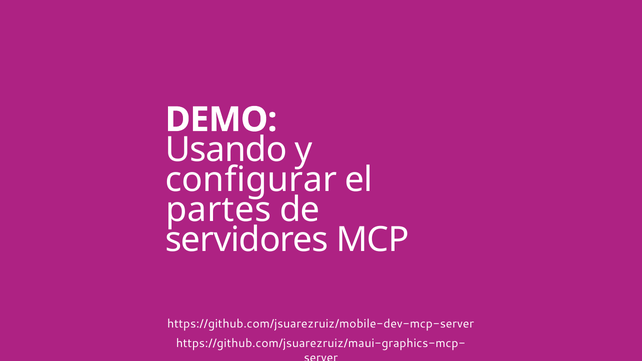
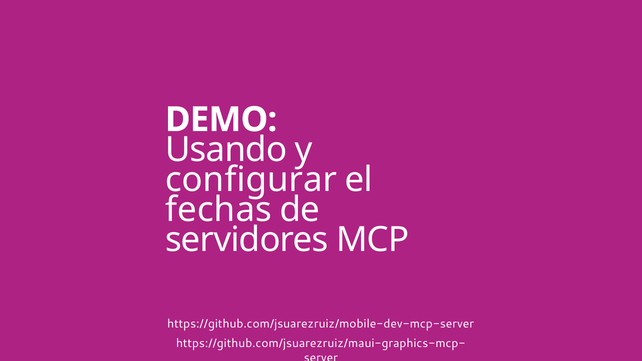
partes: partes -> fechas
